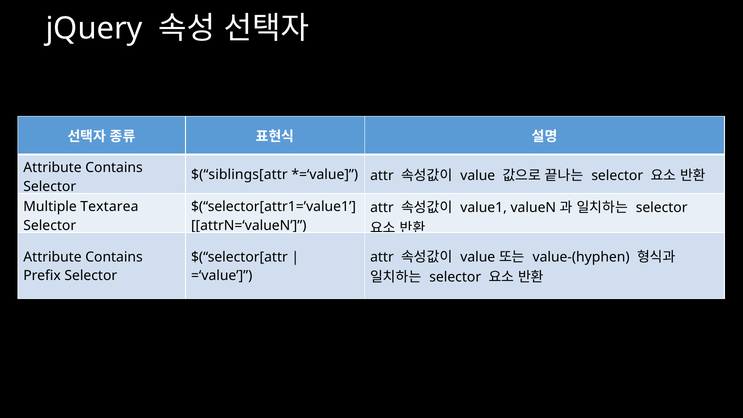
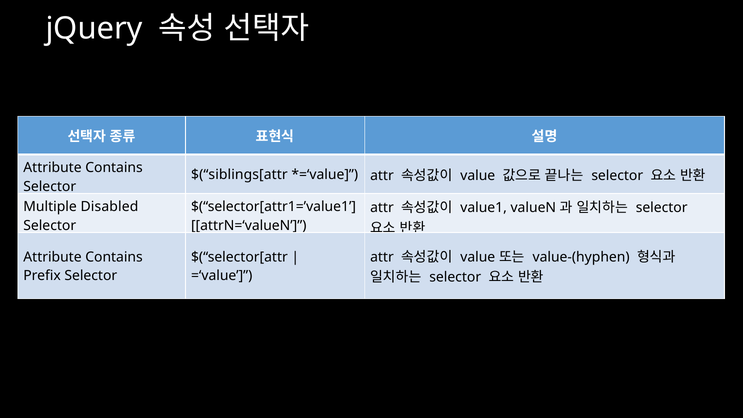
Textarea: Textarea -> Disabled
